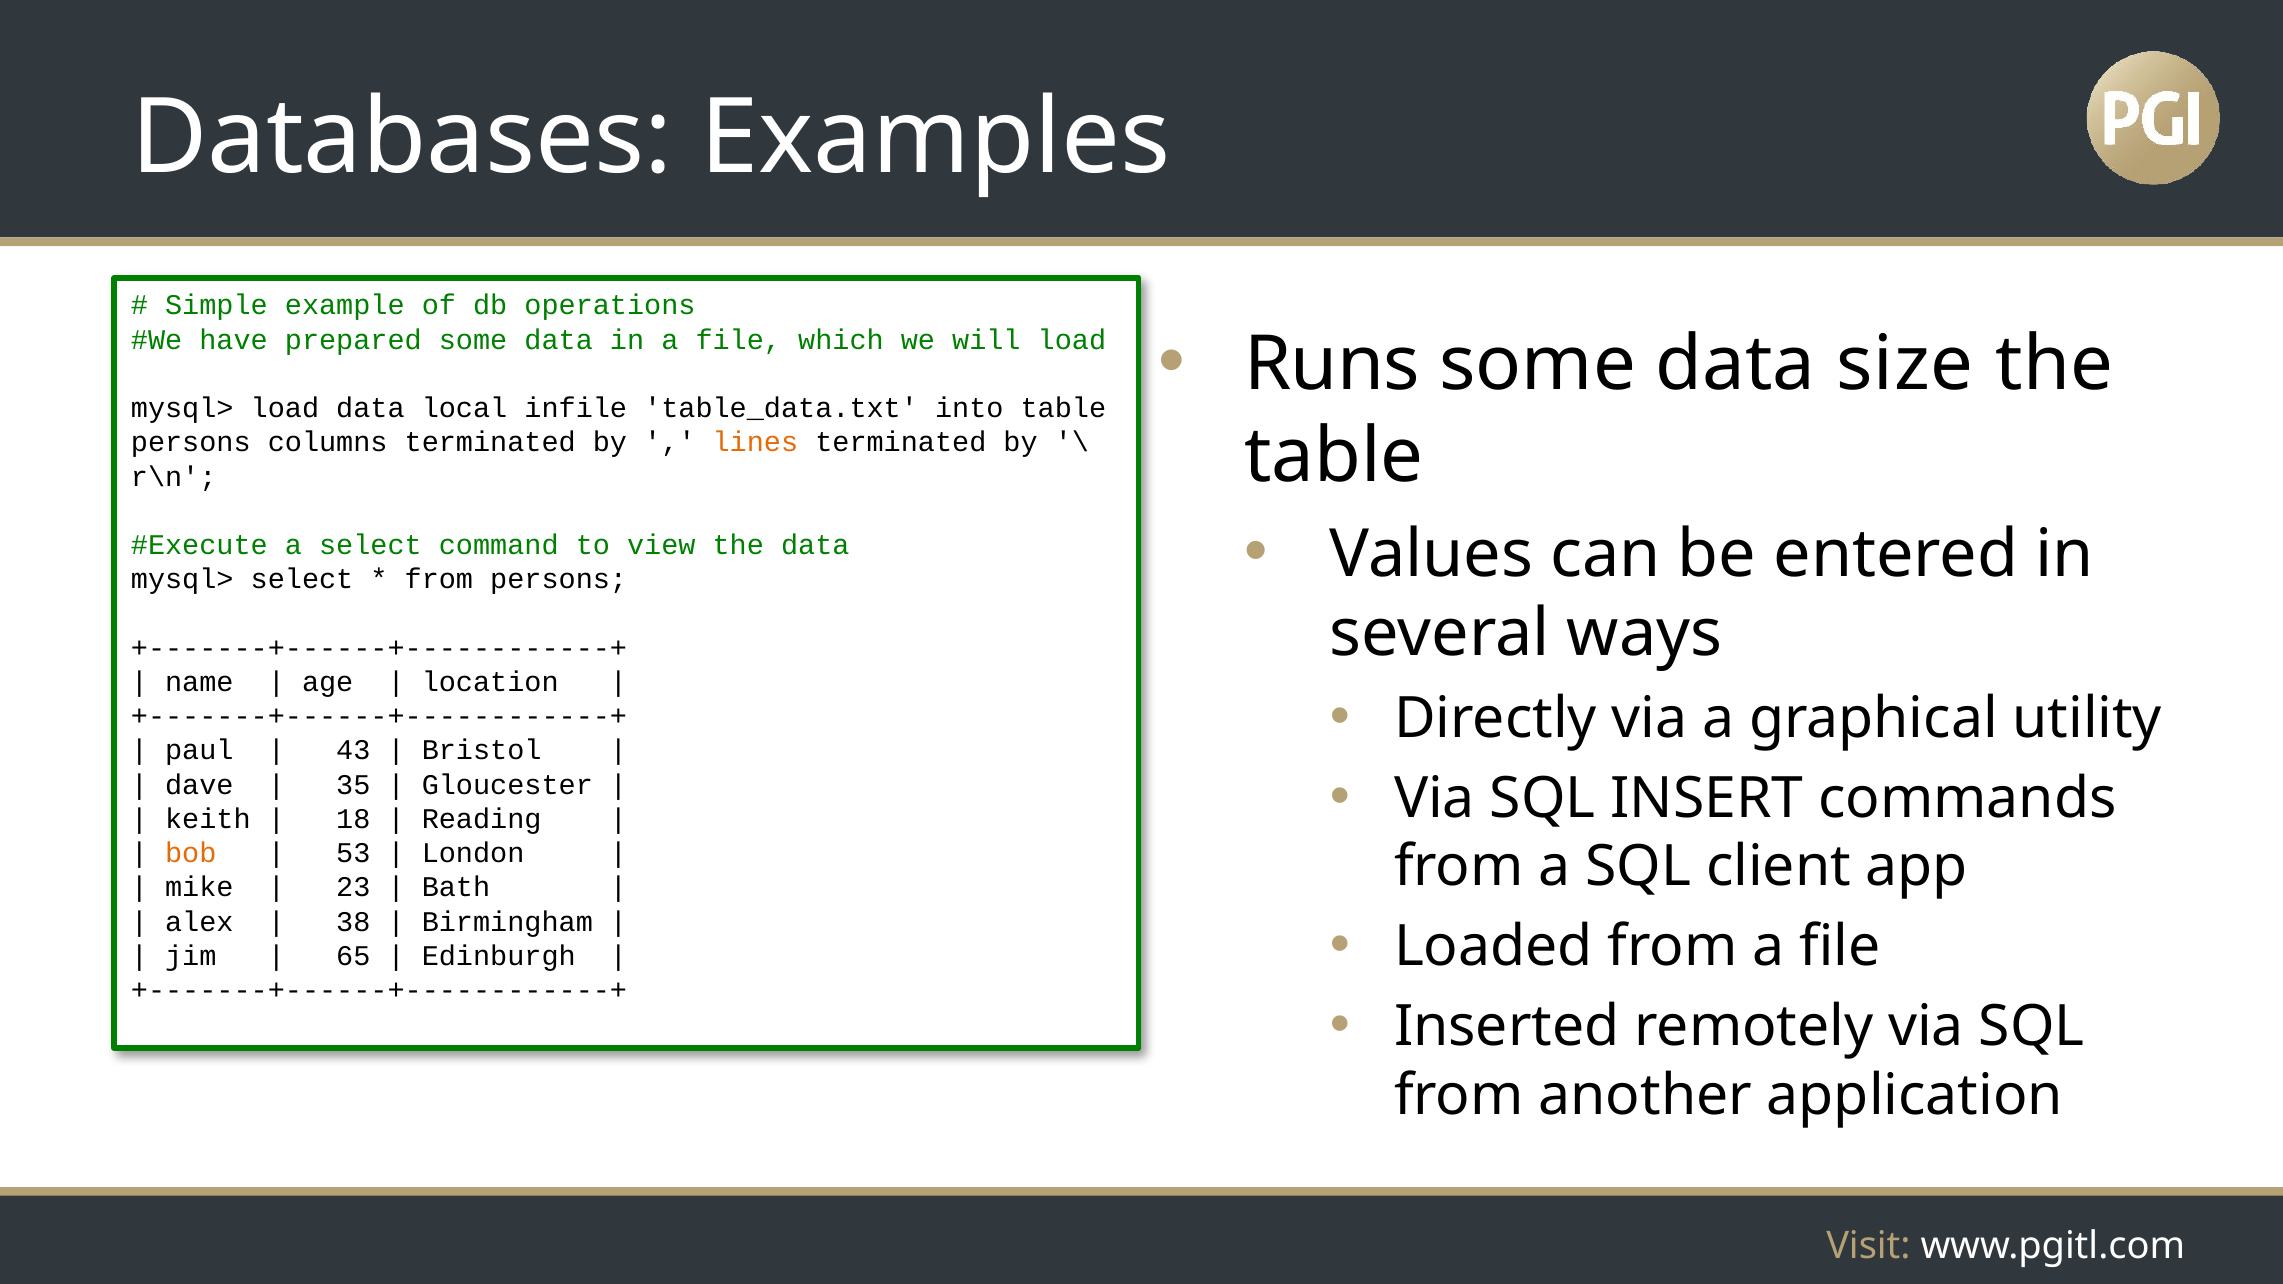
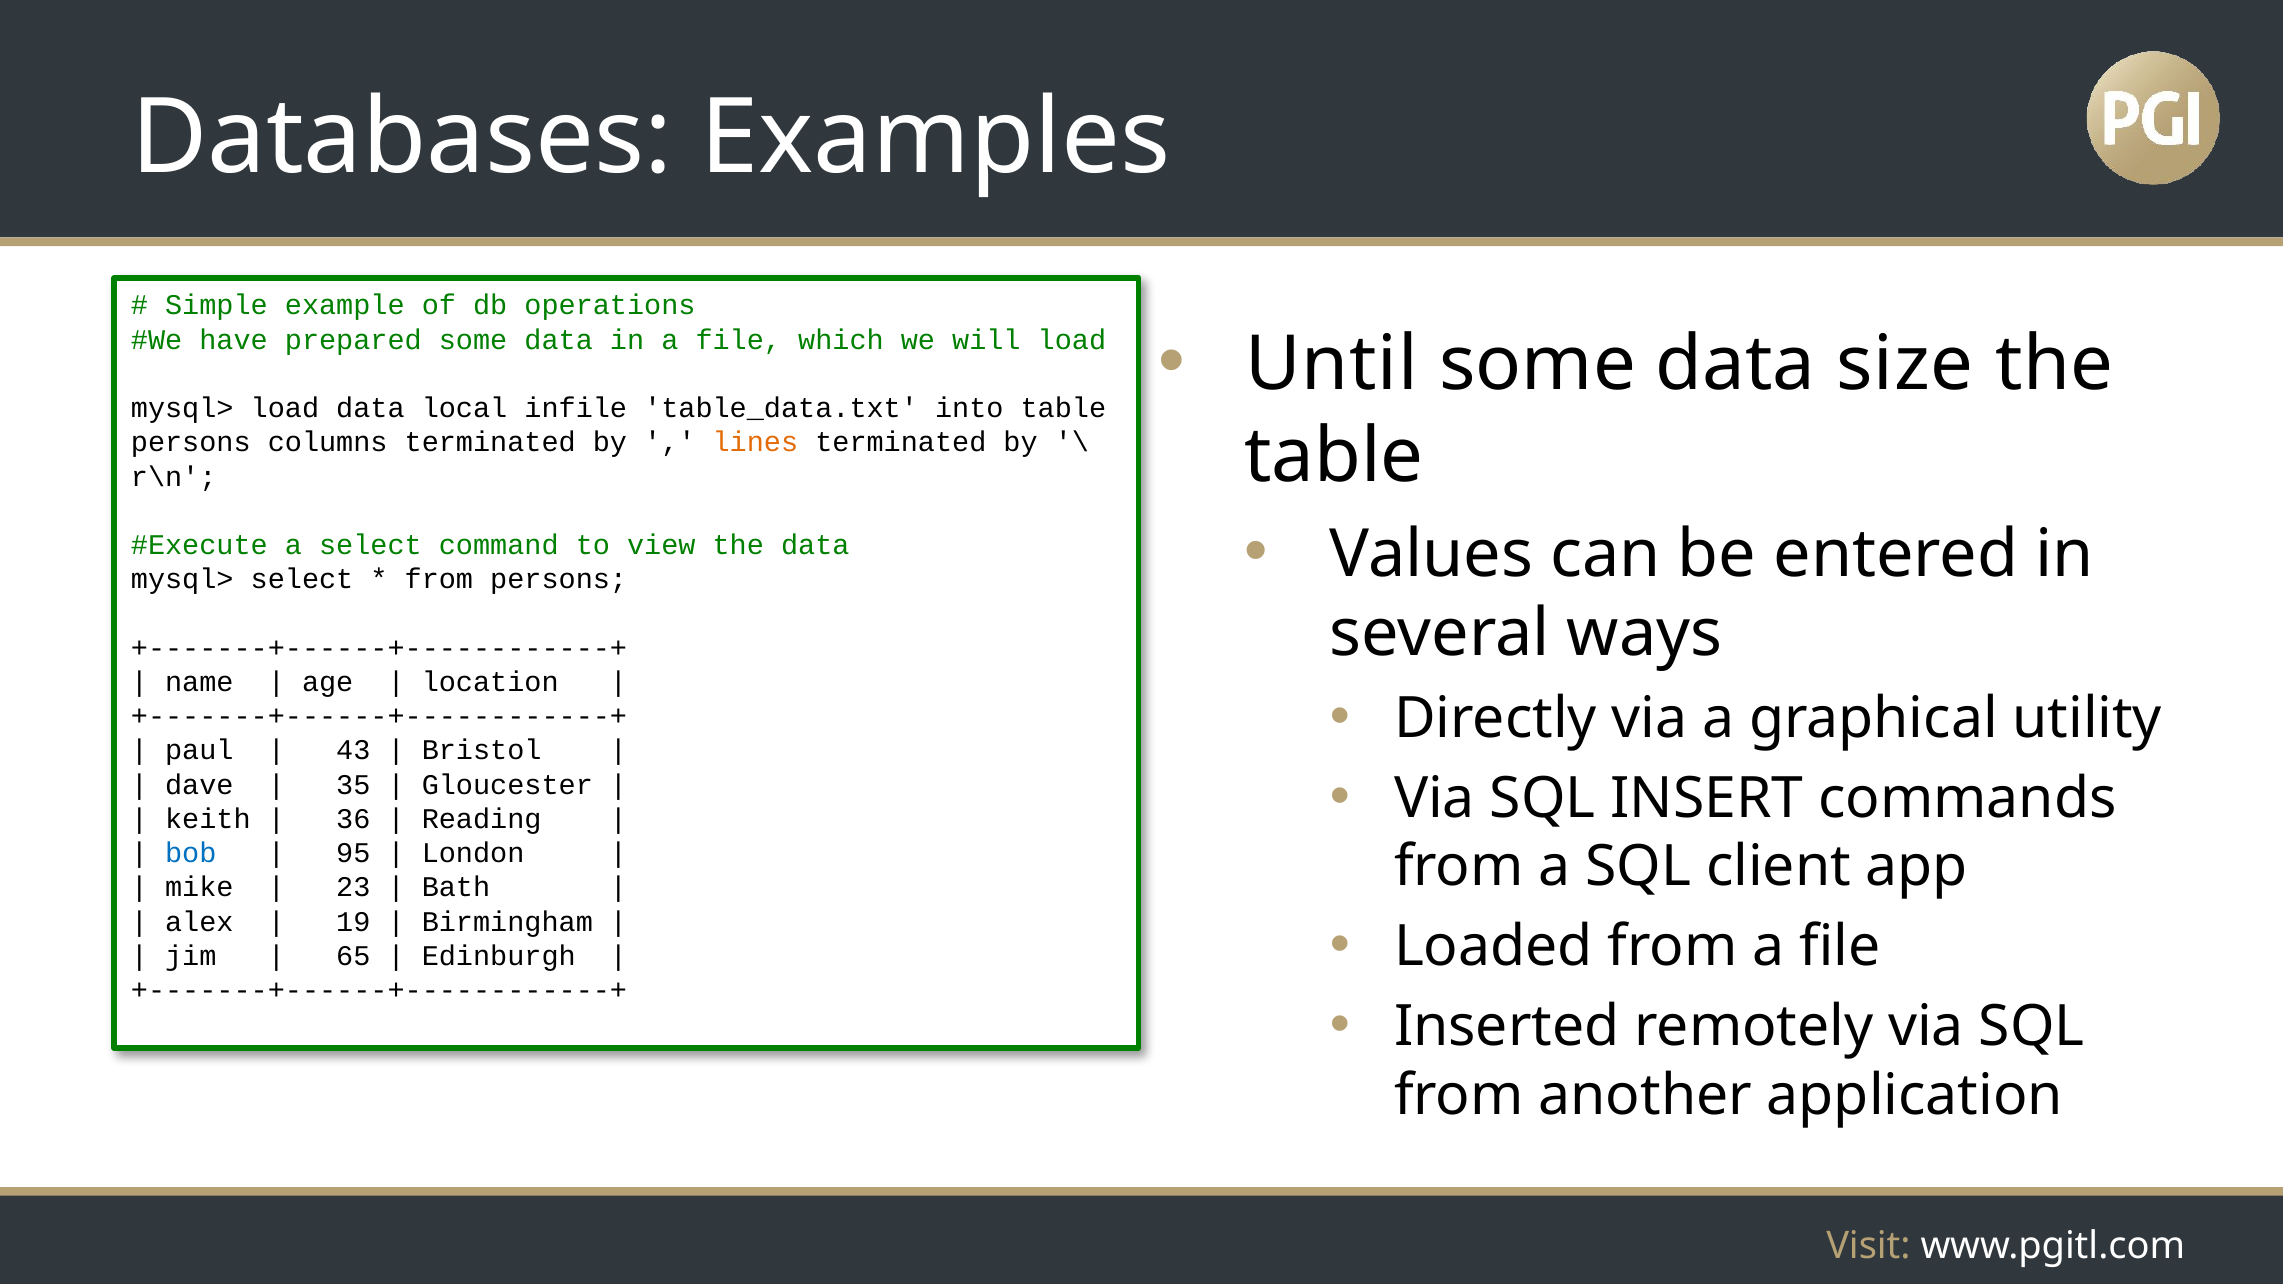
Runs: Runs -> Until
18: 18 -> 36
bob colour: orange -> blue
53: 53 -> 95
38: 38 -> 19
